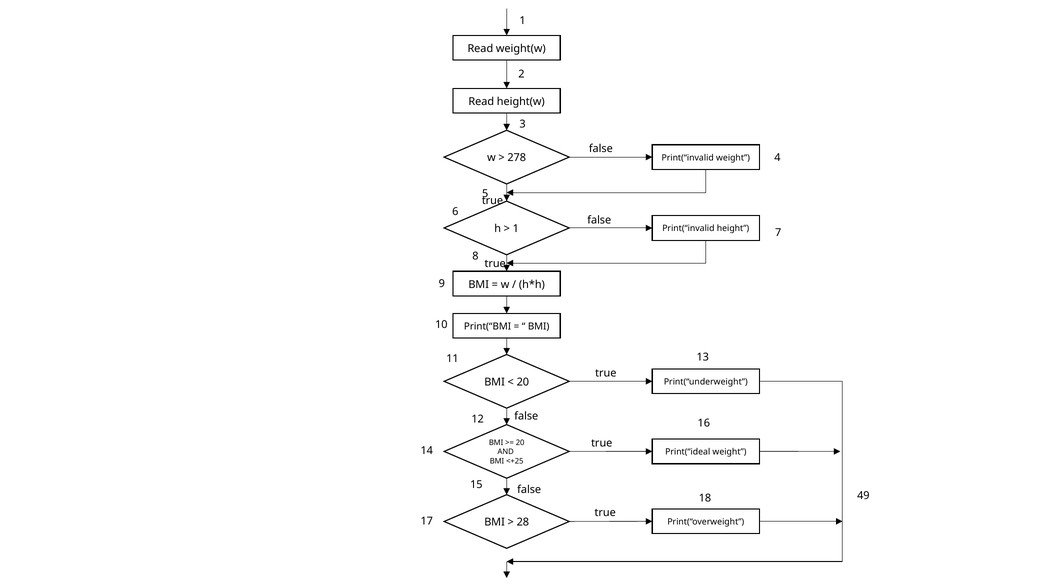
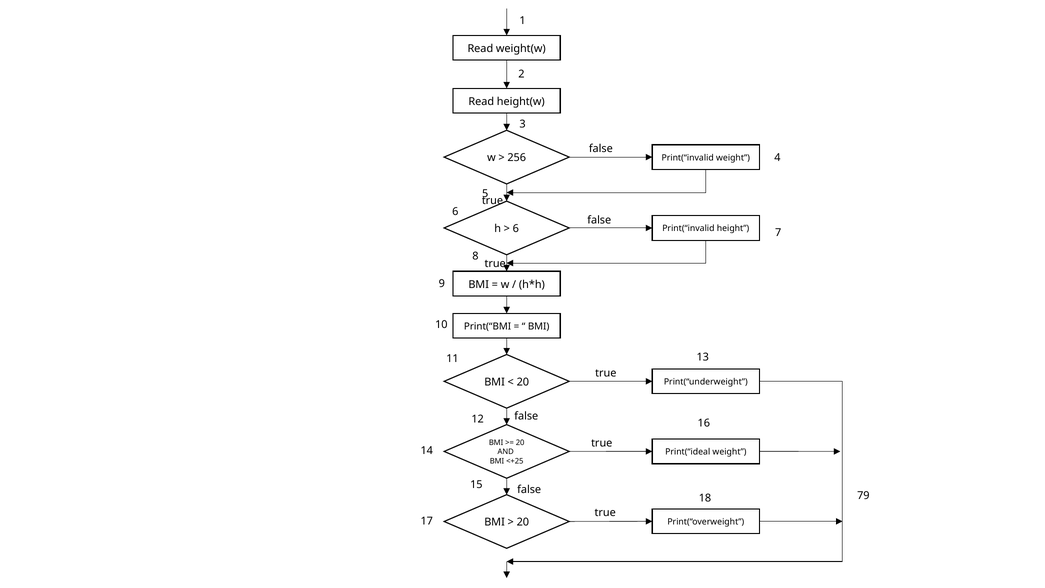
278: 278 -> 256
1 at (516, 229): 1 -> 6
49: 49 -> 79
28 at (523, 522): 28 -> 20
